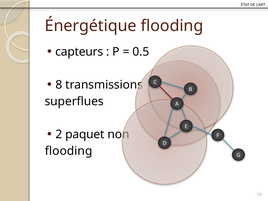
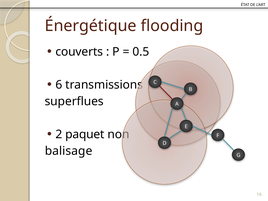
capteurs: capteurs -> couverts
8: 8 -> 6
flooding at (69, 151): flooding -> balisage
